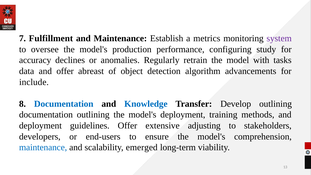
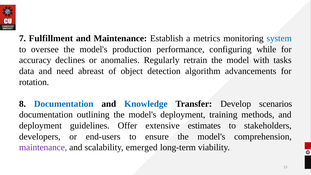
system colour: purple -> blue
study: study -> while
and offer: offer -> need
include: include -> rotation
Develop outlining: outlining -> scenarios
adjusting: adjusting -> estimates
maintenance at (43, 147) colour: blue -> purple
